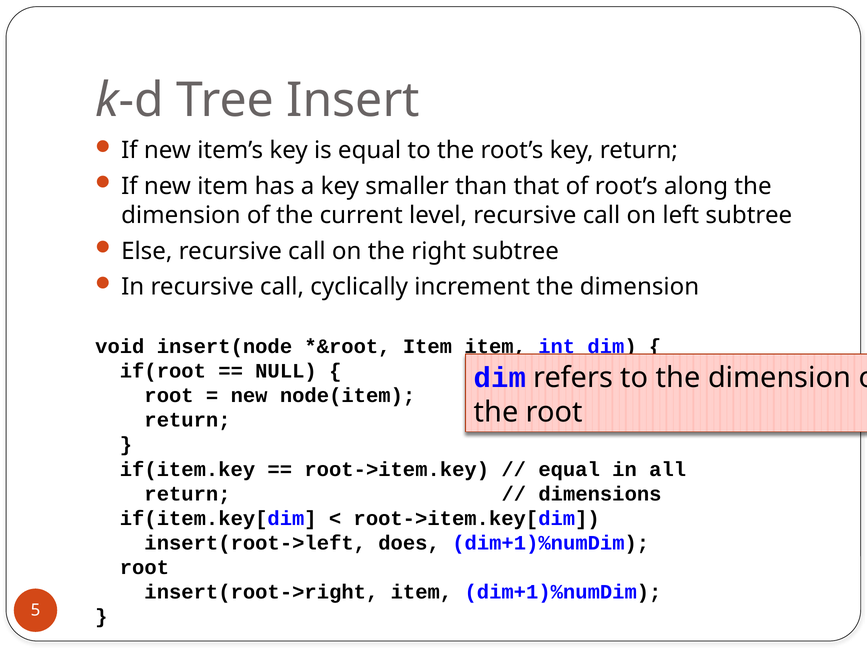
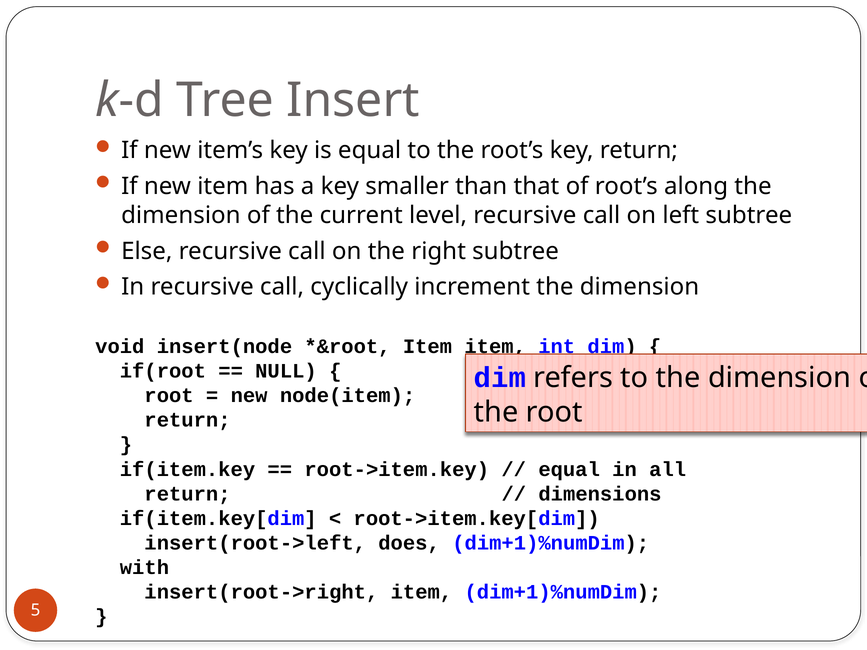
root at (144, 568): root -> with
